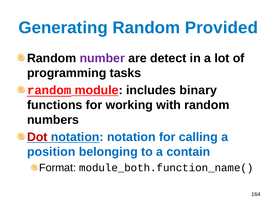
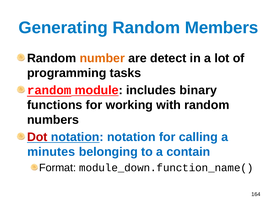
Provided: Provided -> Members
number colour: purple -> orange
position: position -> minutes
module_both.function_name(: module_both.function_name( -> module_down.function_name(
